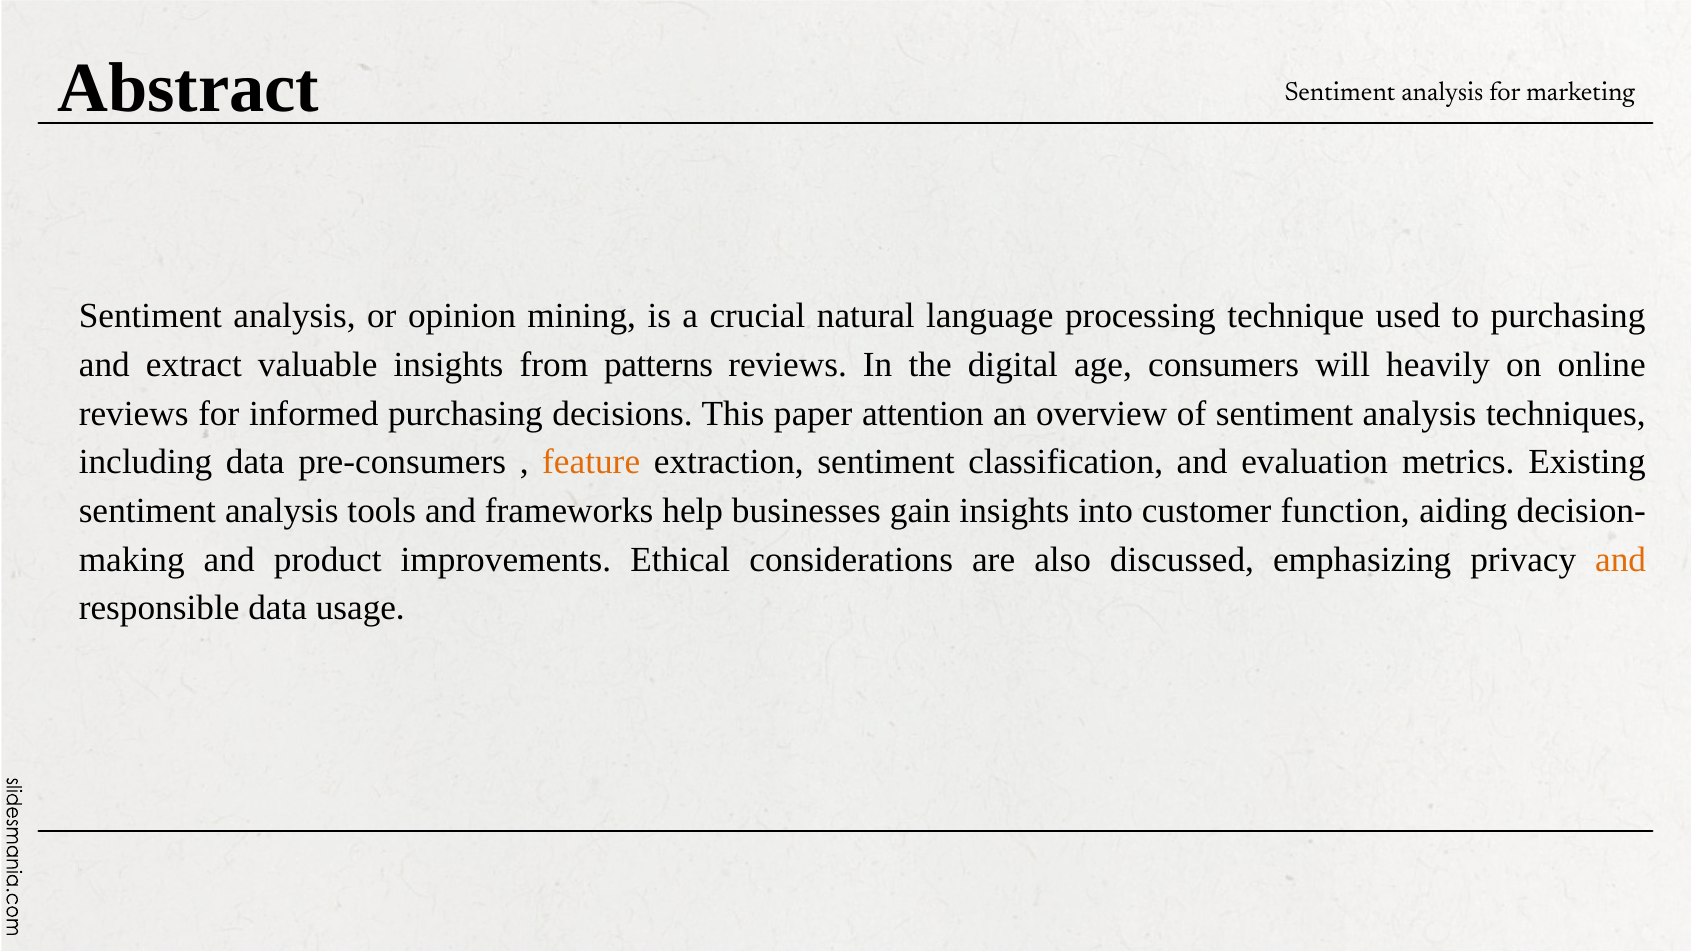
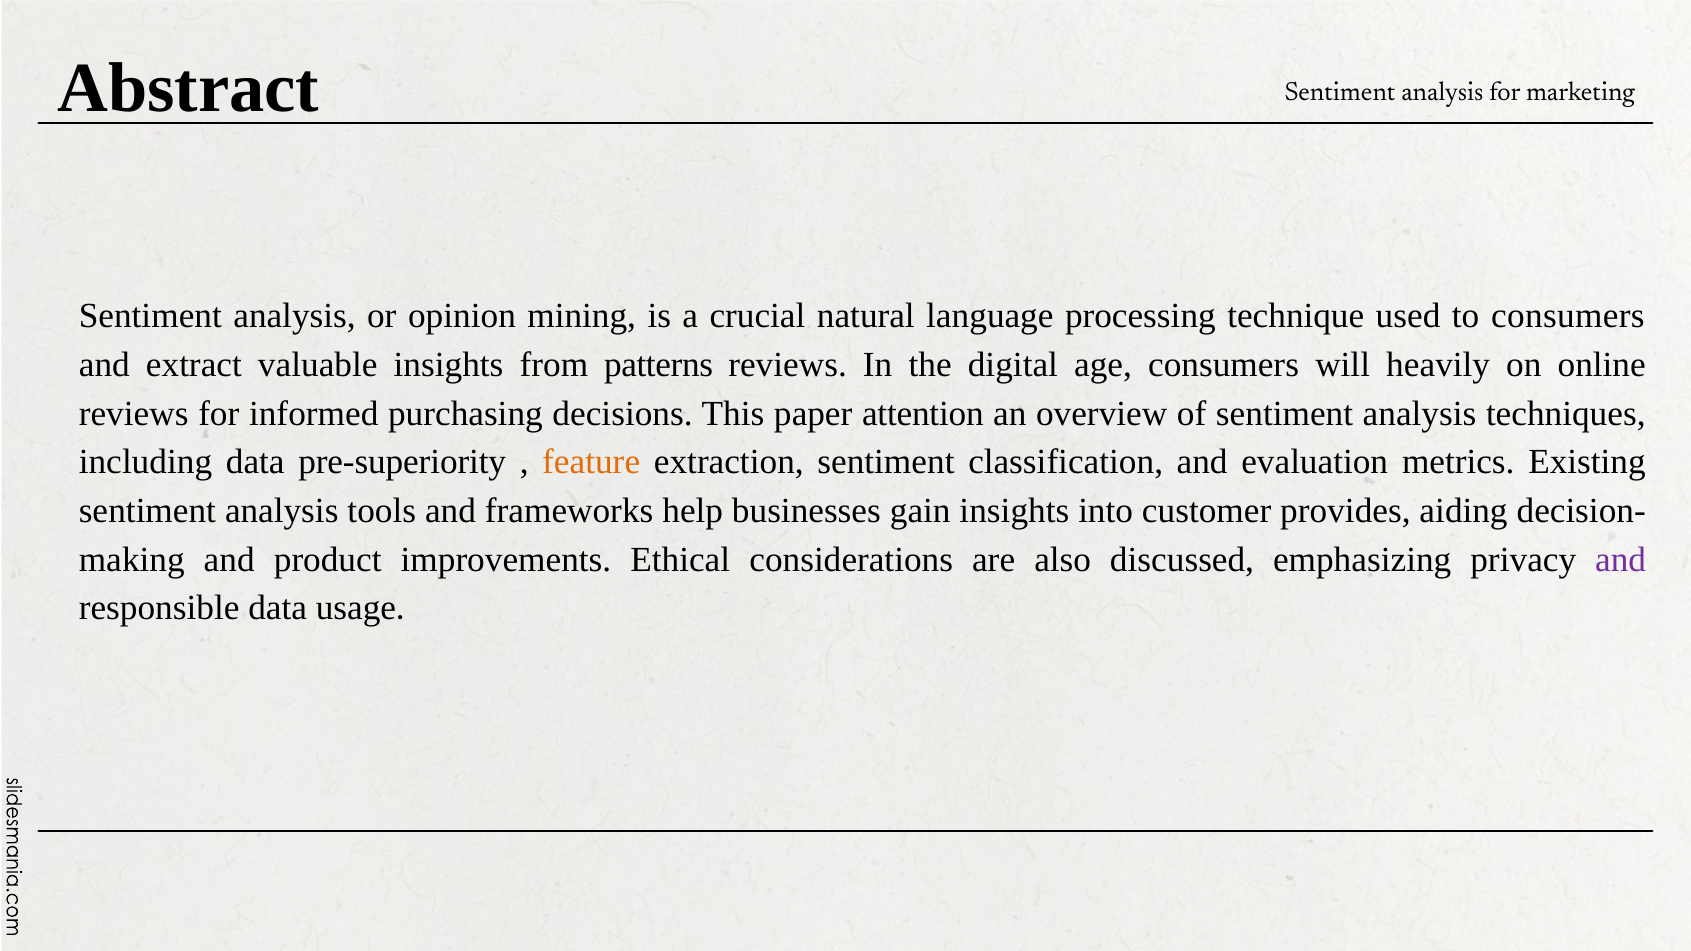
to purchasing: purchasing -> consumers
pre-consumers: pre-consumers -> pre-superiority
function: function -> provides
and at (1621, 560) colour: orange -> purple
